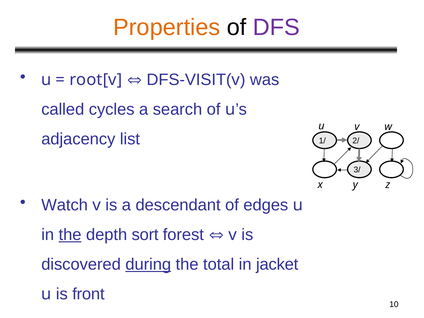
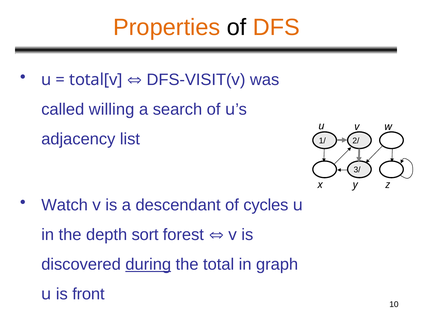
DFS colour: purple -> orange
root[v: root[v -> total[v
cycles: cycles -> willing
edges: edges -> cycles
the at (70, 235) underline: present -> none
jacket: jacket -> graph
